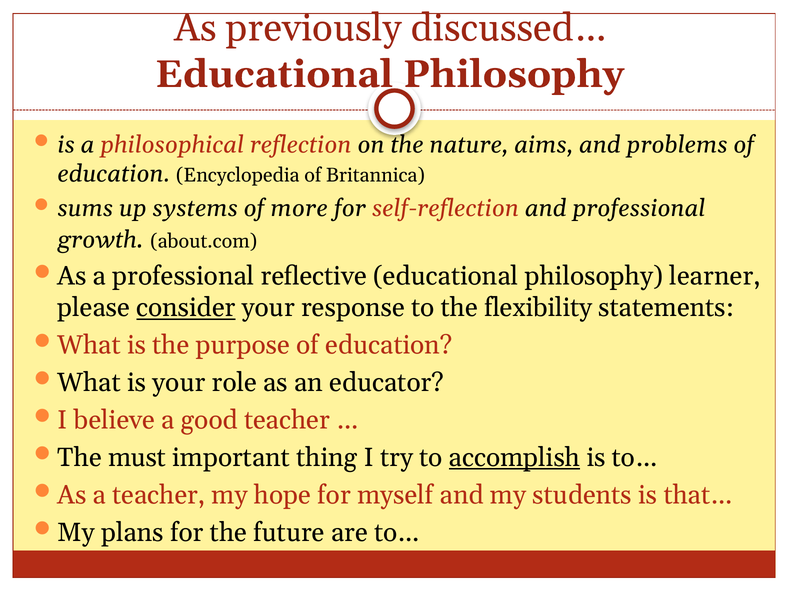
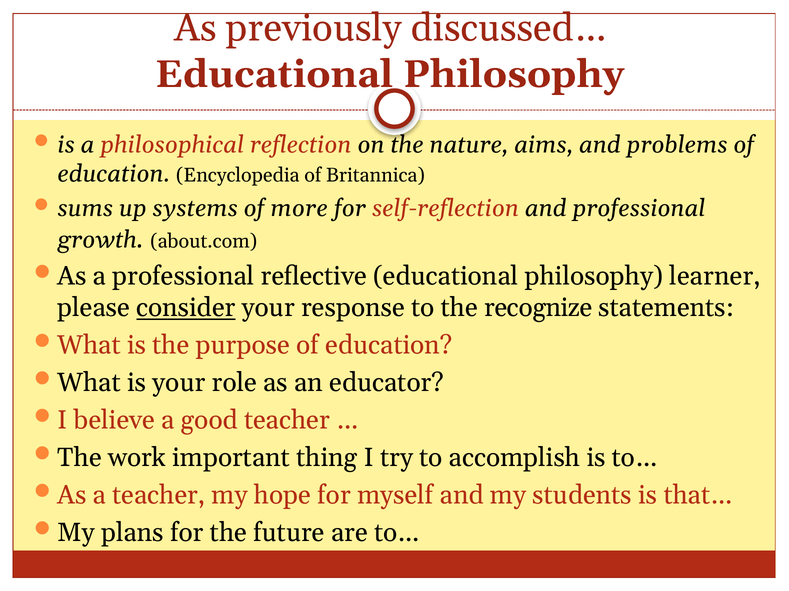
flexibility: flexibility -> recognize
must: must -> work
accomplish underline: present -> none
